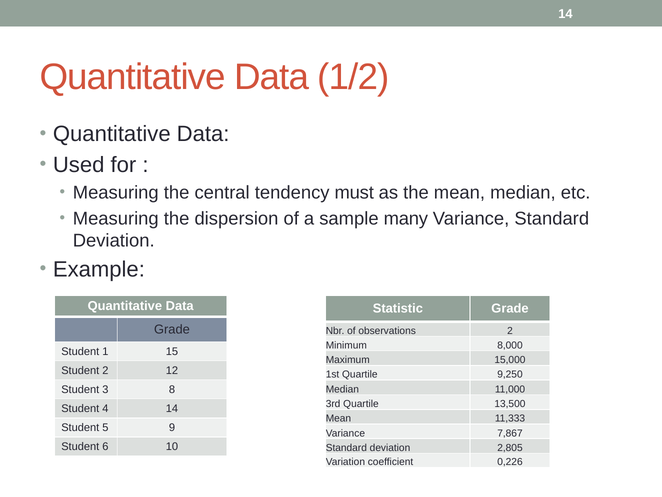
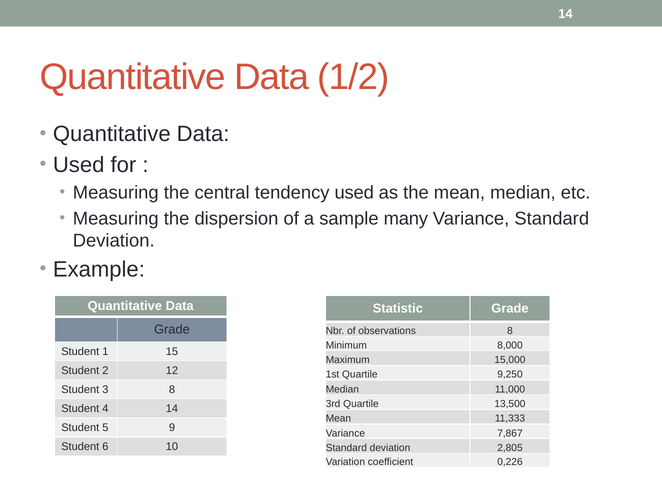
tendency must: must -> used
observations 2: 2 -> 8
